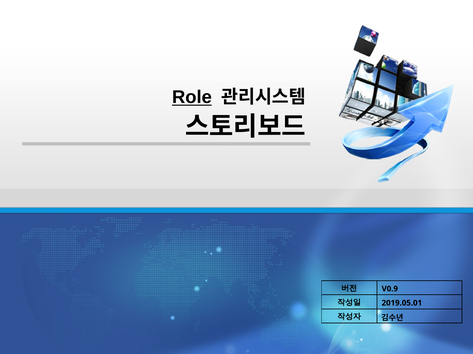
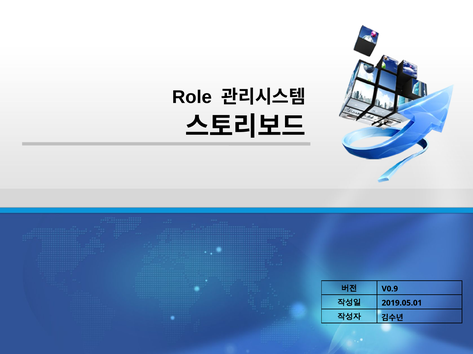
Role underline: present -> none
